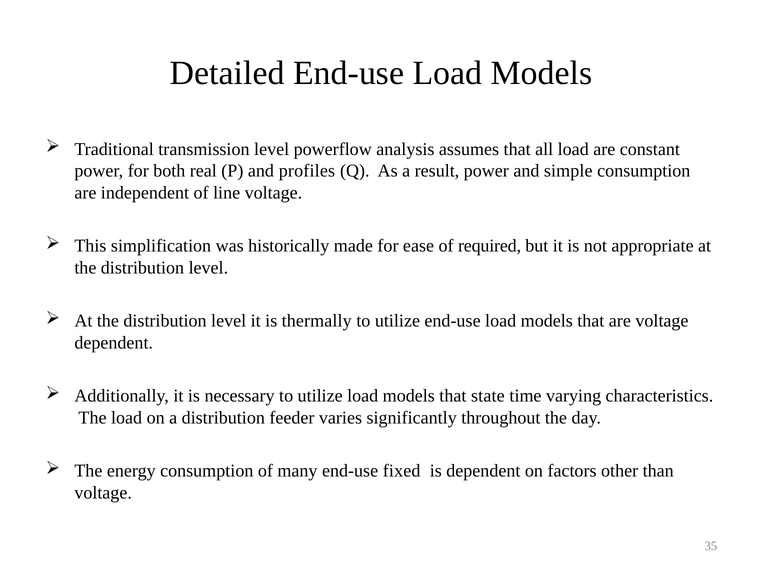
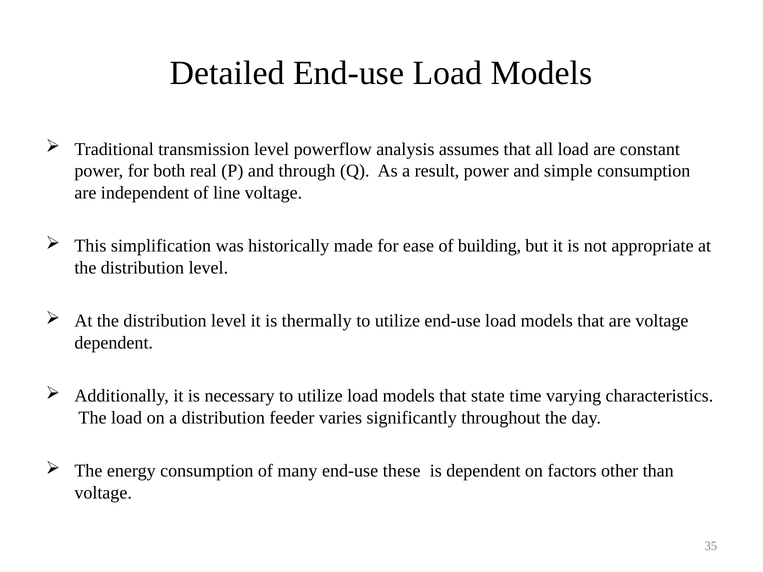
profiles: profiles -> through
required: required -> building
fixed: fixed -> these
